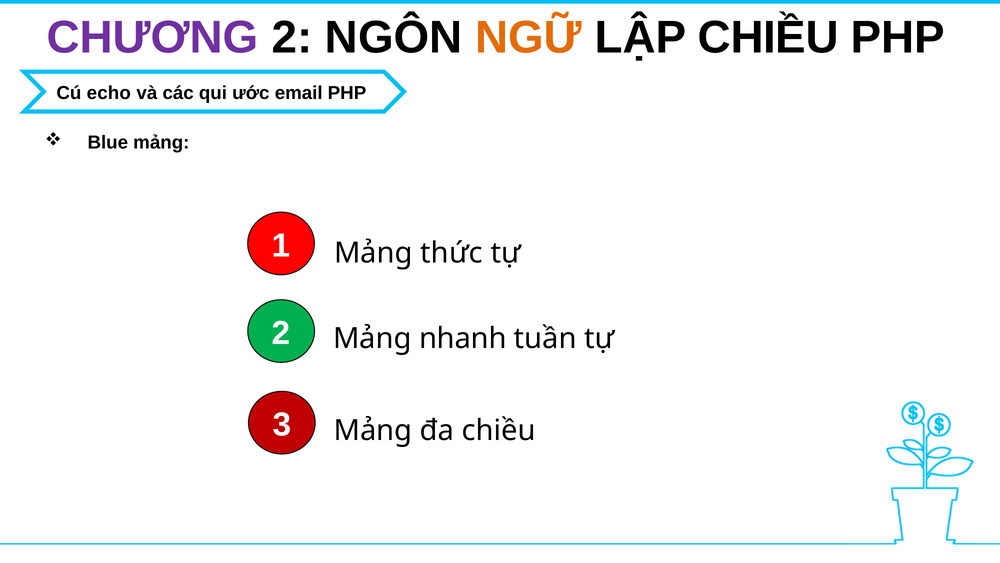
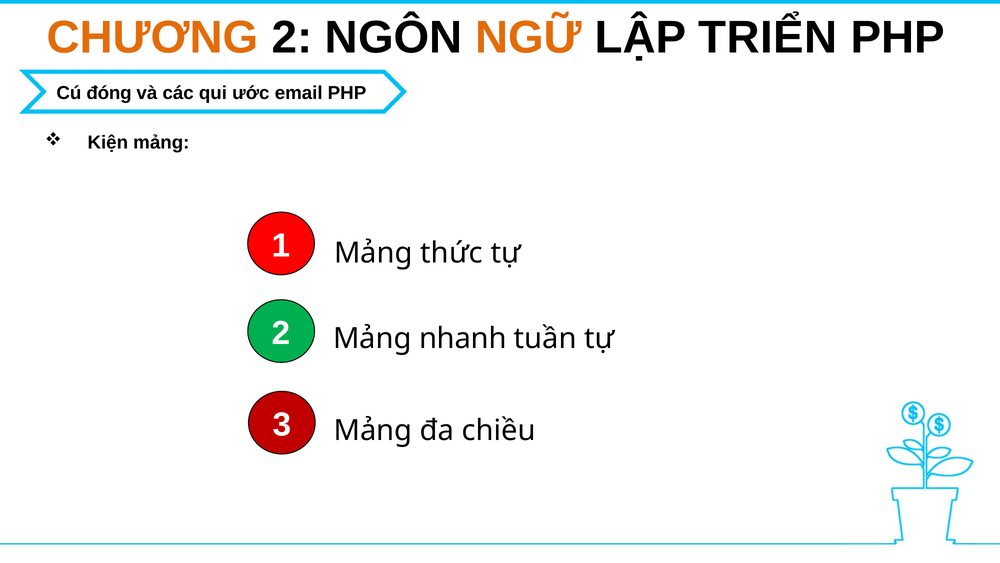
CHƯƠNG colour: purple -> orange
LẬP CHIỀU: CHIỀU -> TRIỂN
echo: echo -> đóng
Blue: Blue -> Kiện
